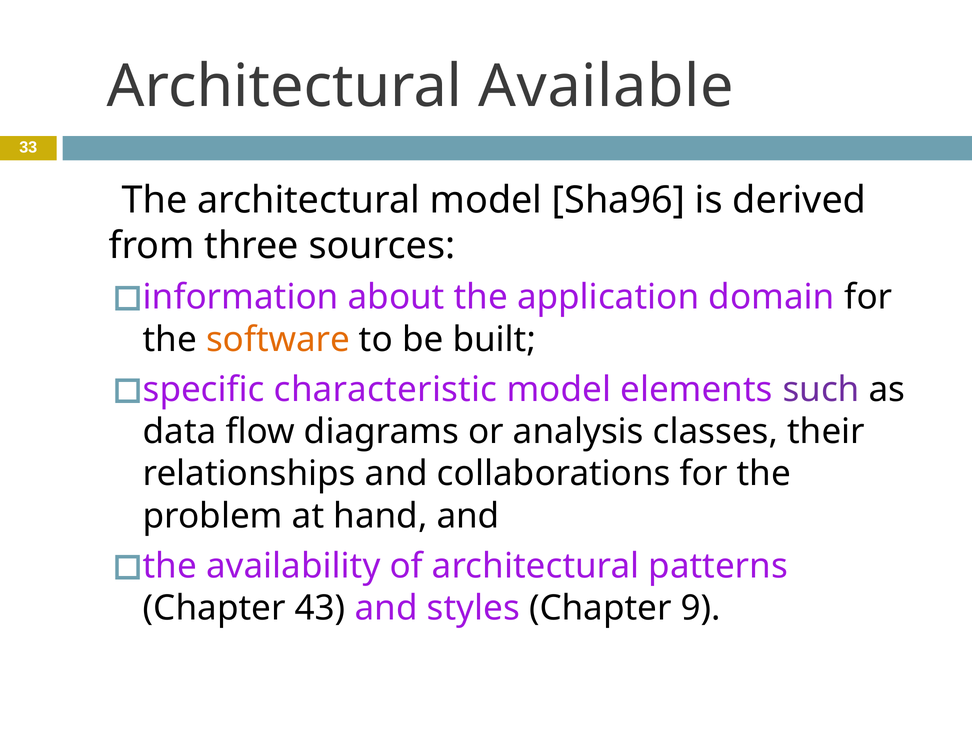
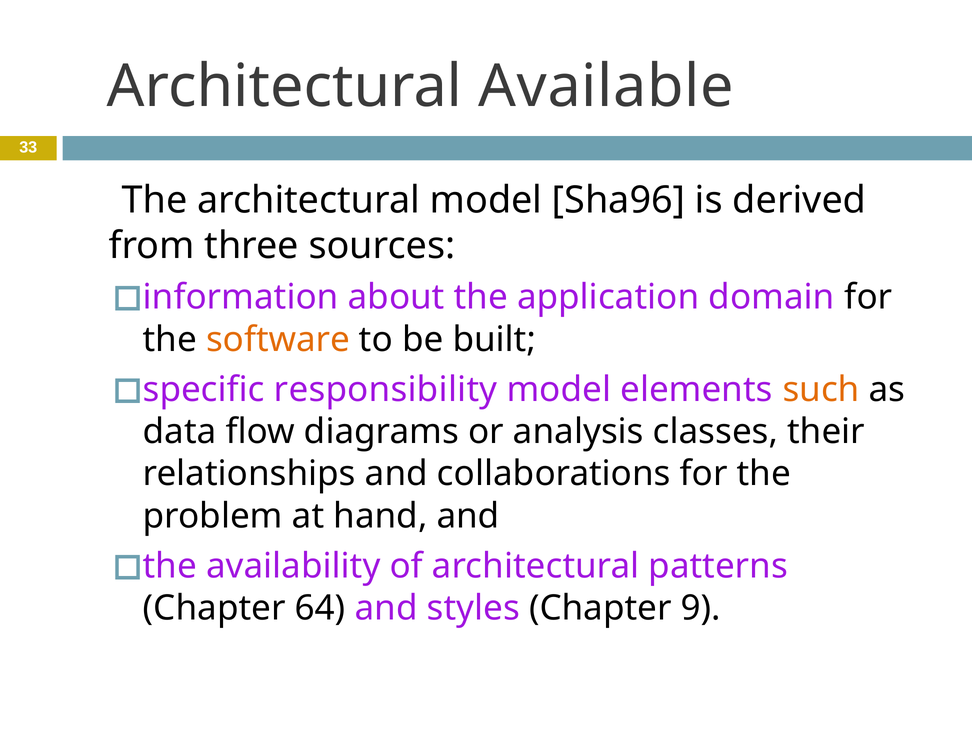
characteristic: characteristic -> responsibility
such colour: purple -> orange
43: 43 -> 64
